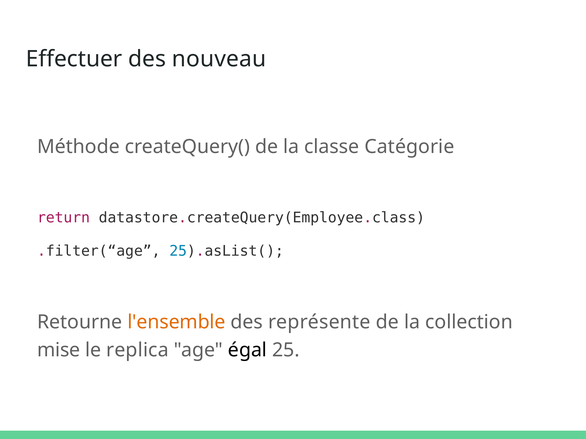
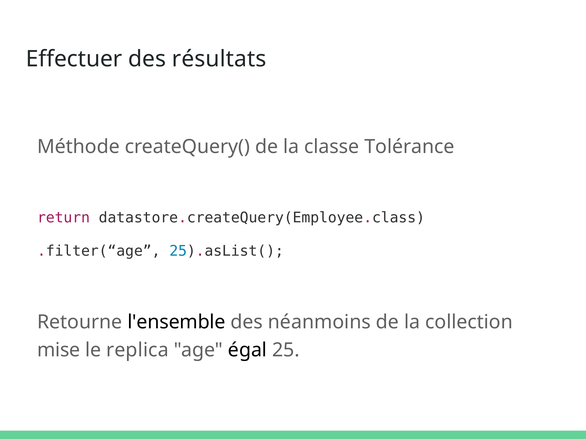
nouveau: nouveau -> résultats
Catégorie: Catégorie -> Tolérance
l'ensemble colour: orange -> black
représente: représente -> néanmoins
